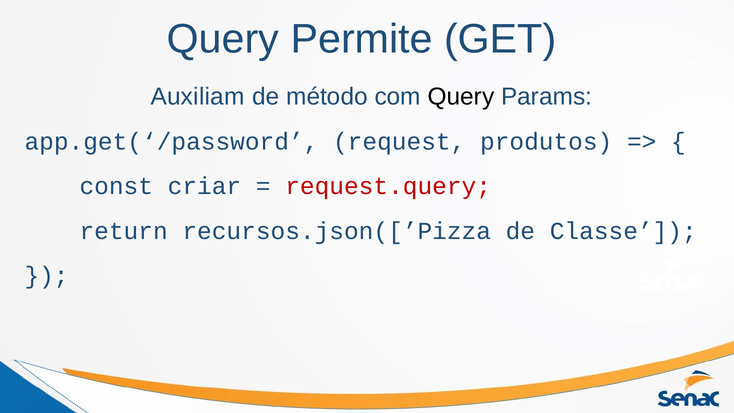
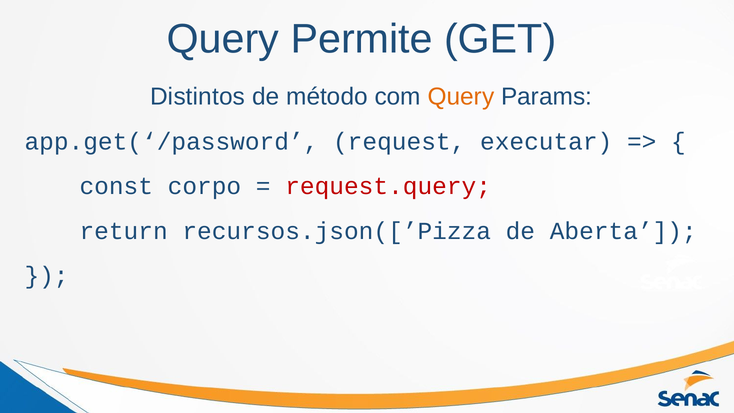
Auxiliam: Auxiliam -> Distintos
Query at (461, 97) colour: black -> orange
produtos: produtos -> executar
criar: criar -> corpo
Classe: Classe -> Aberta
